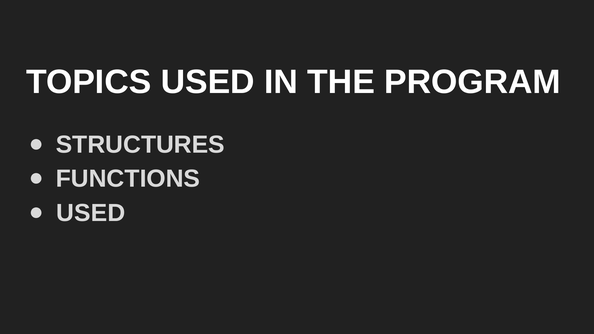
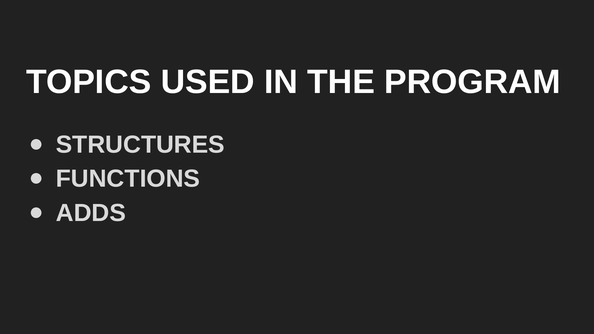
USED at (91, 213): USED -> ADDS
